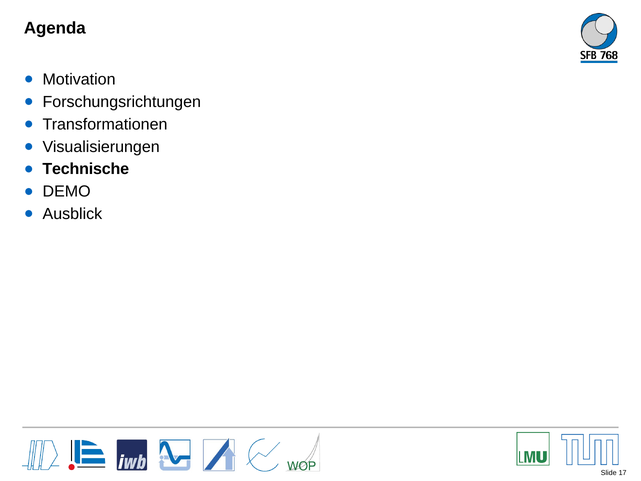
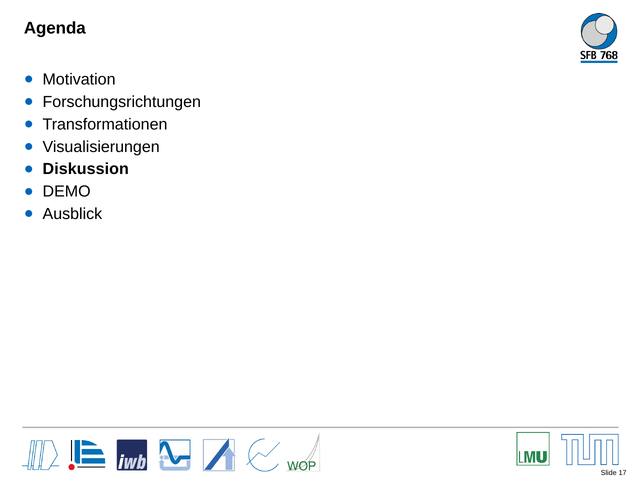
Technische: Technische -> Diskussion
